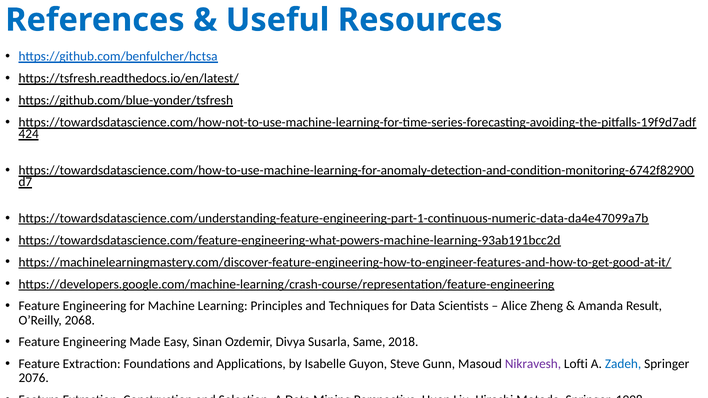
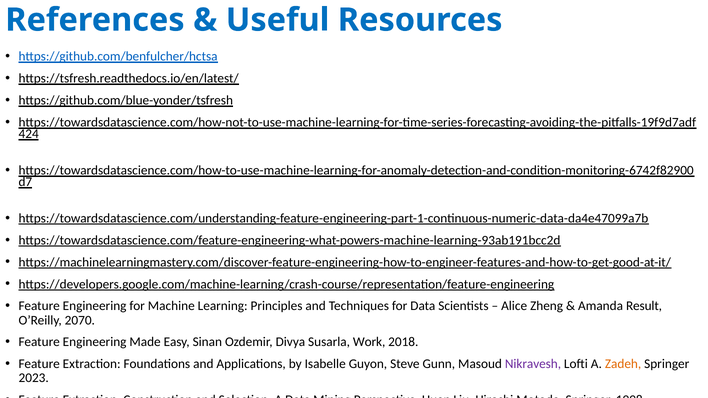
2068: 2068 -> 2070
Same: Same -> Work
Zadeh colour: blue -> orange
2076: 2076 -> 2023
